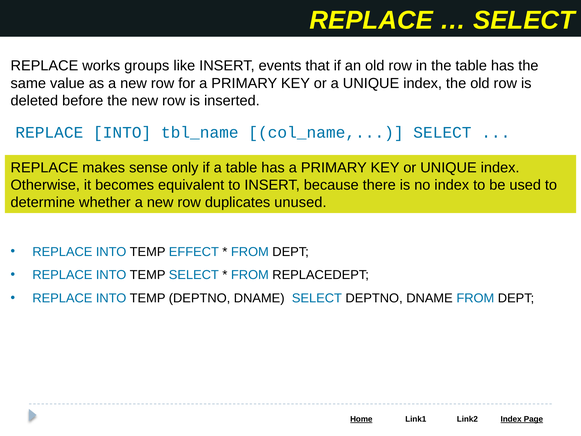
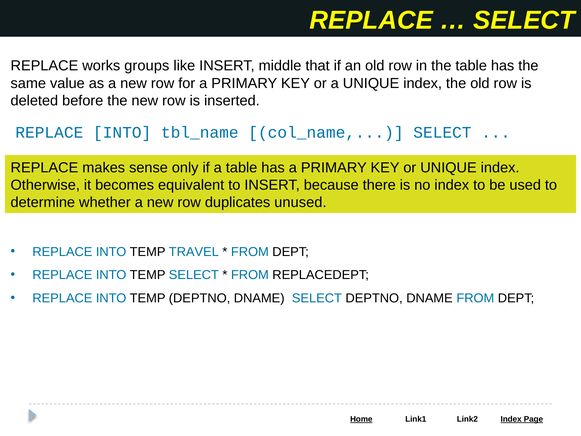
events: events -> middle
EFFECT: EFFECT -> TRAVEL
